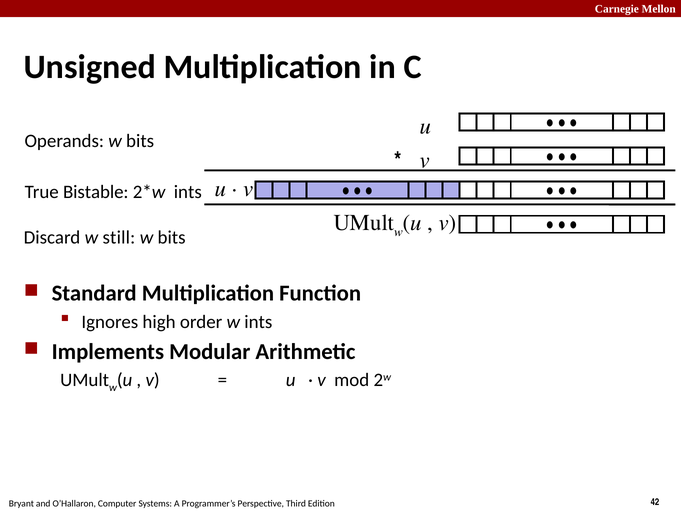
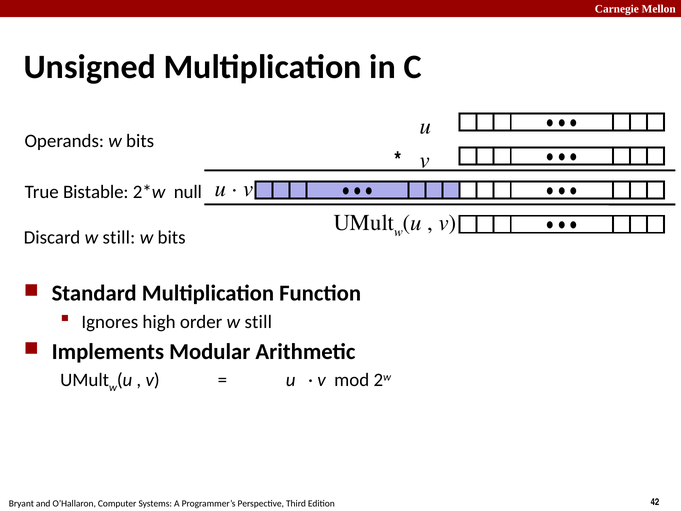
ints at (188, 192): ints -> null
order w ints: ints -> still
